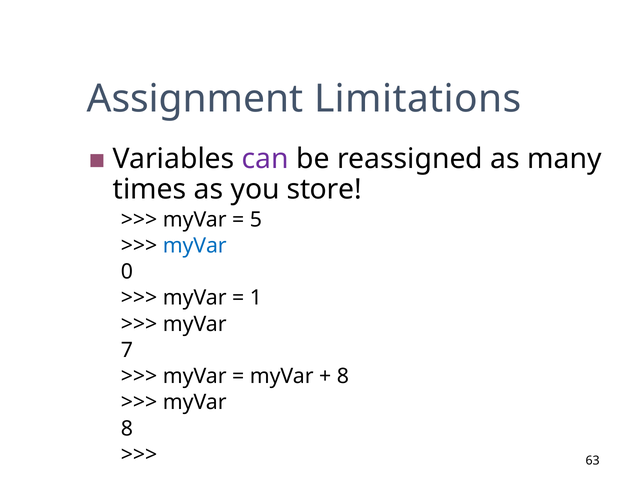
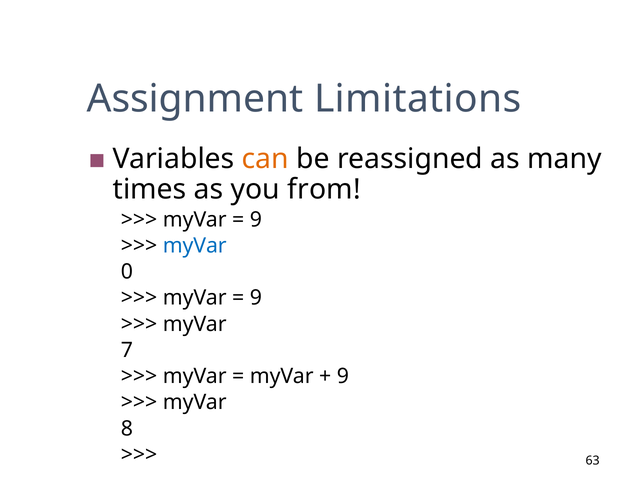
can colour: purple -> orange
store: store -> from
5 at (256, 220): 5 -> 9
1 at (256, 298): 1 -> 9
8 at (343, 377): 8 -> 9
